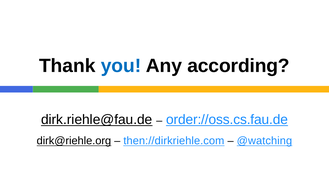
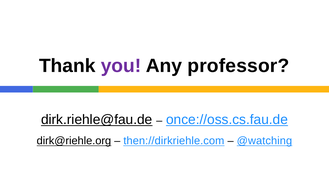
you colour: blue -> purple
according: according -> professor
order://oss.cs.fau.de: order://oss.cs.fau.de -> once://oss.cs.fau.de
